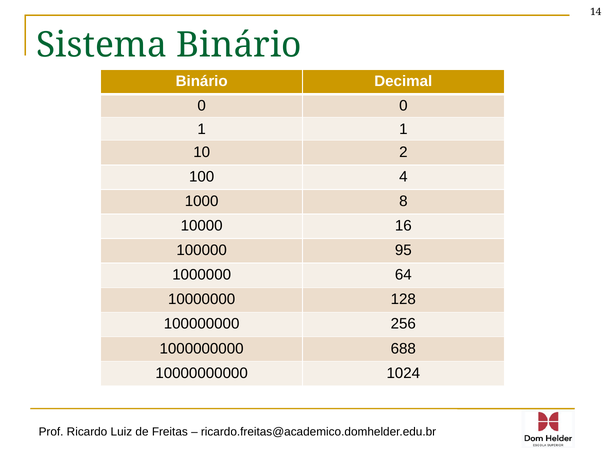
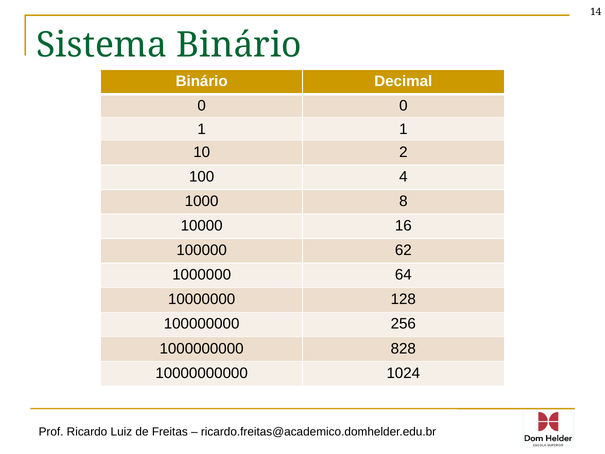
95: 95 -> 62
688: 688 -> 828
